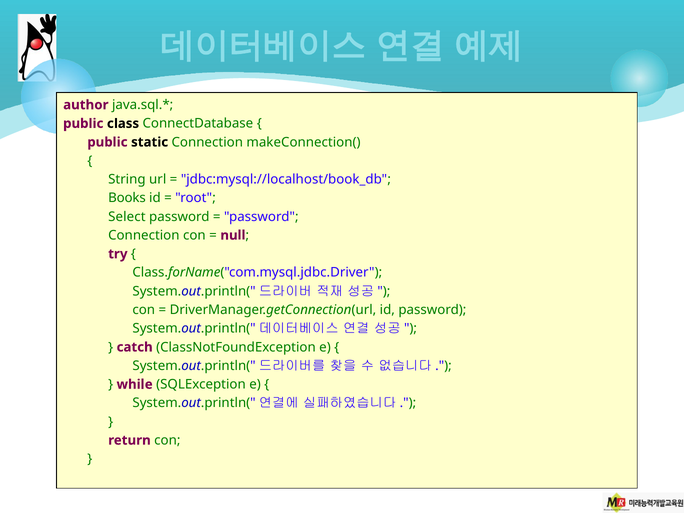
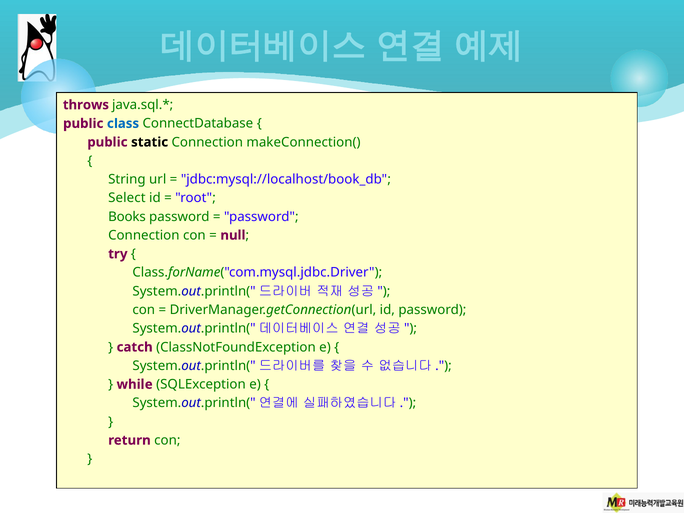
author: author -> throws
class colour: black -> blue
Books: Books -> Select
Select: Select -> Books
